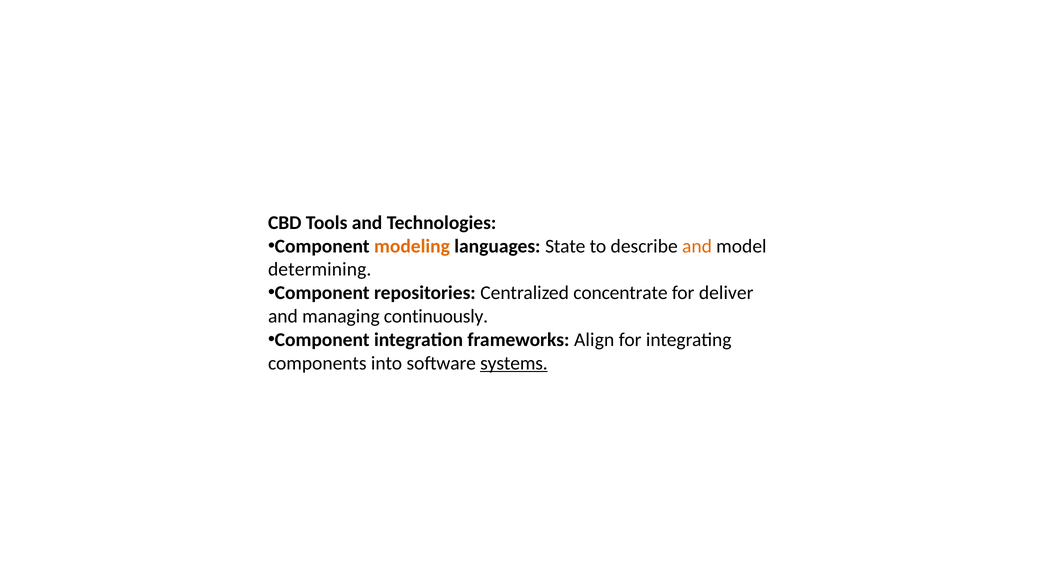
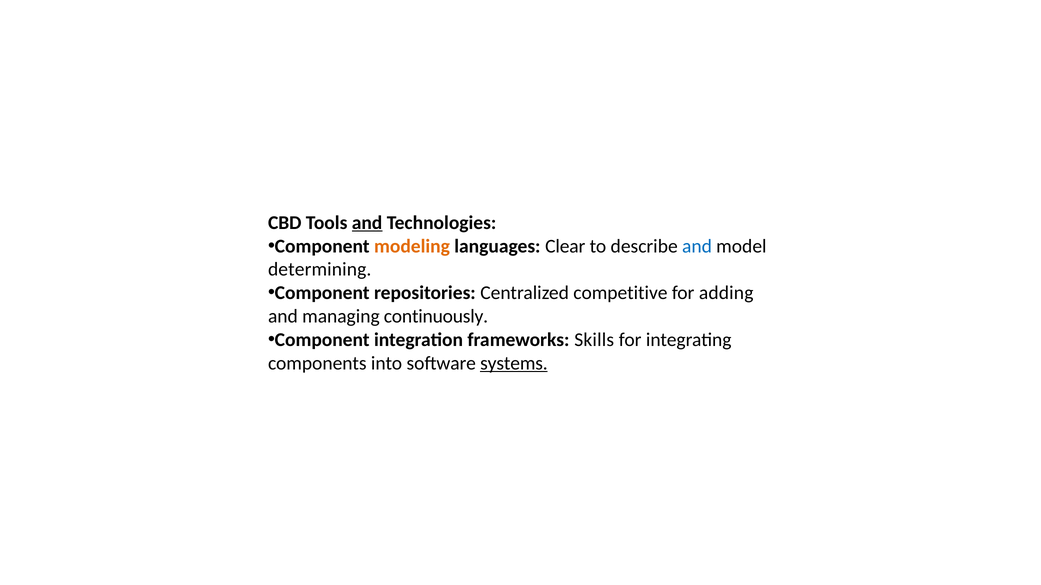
and at (367, 223) underline: none -> present
State: State -> Clear
and at (697, 246) colour: orange -> blue
concentrate: concentrate -> competitive
deliver: deliver -> adding
Align: Align -> Skills
